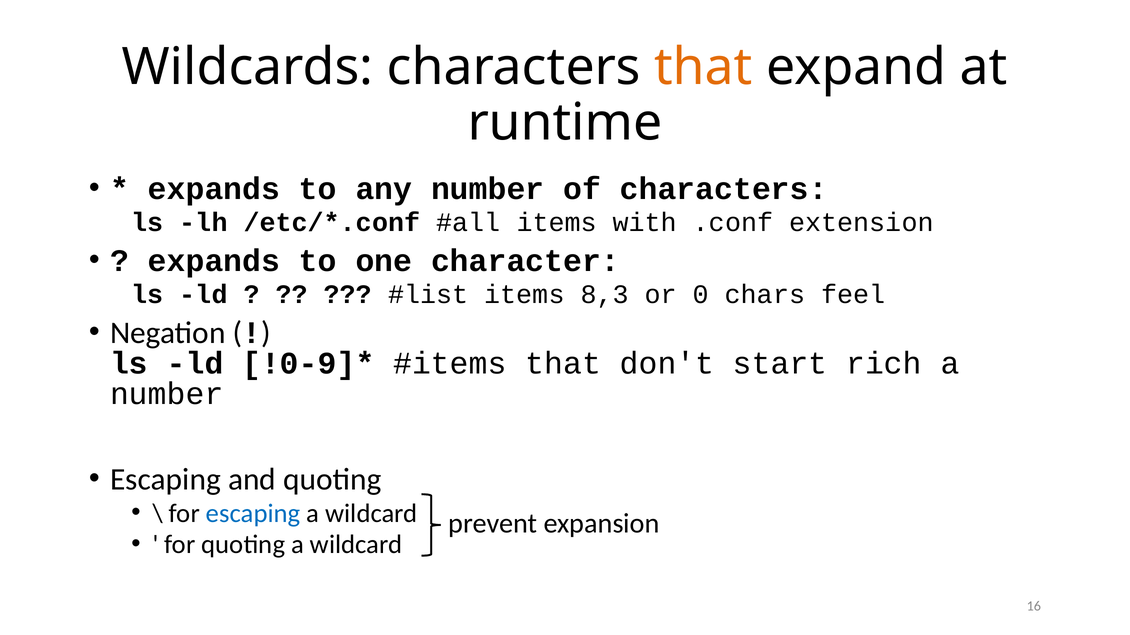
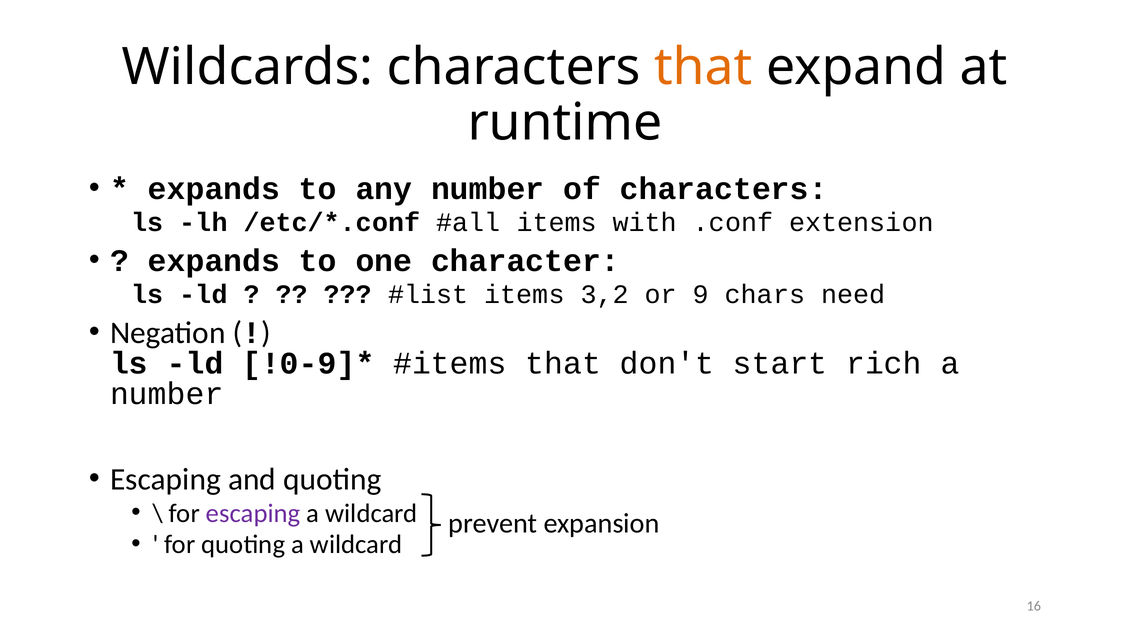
8,3: 8,3 -> 3,2
0: 0 -> 9
feel: feel -> need
escaping at (253, 514) colour: blue -> purple
